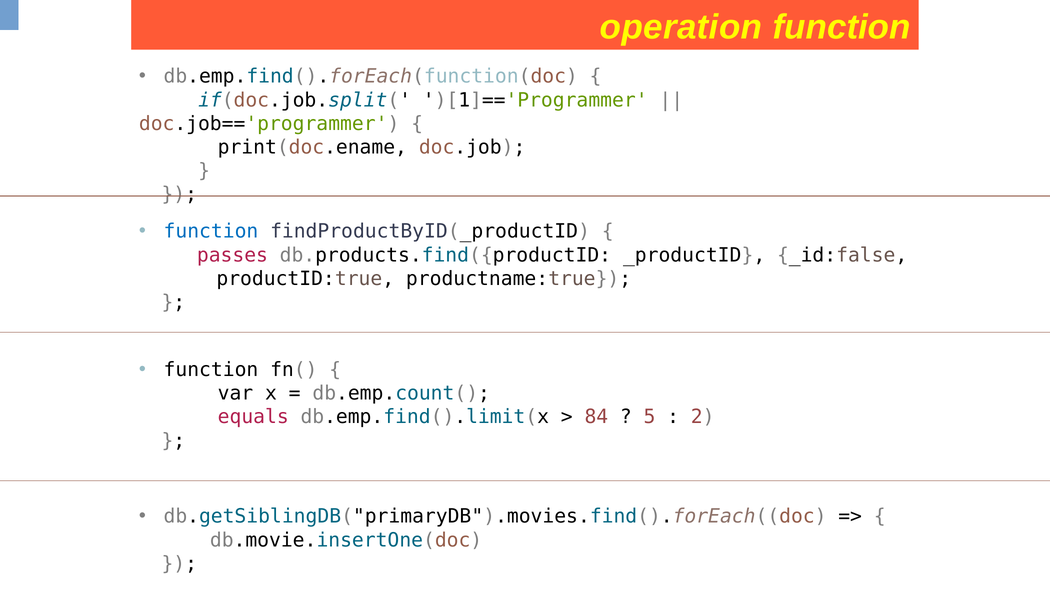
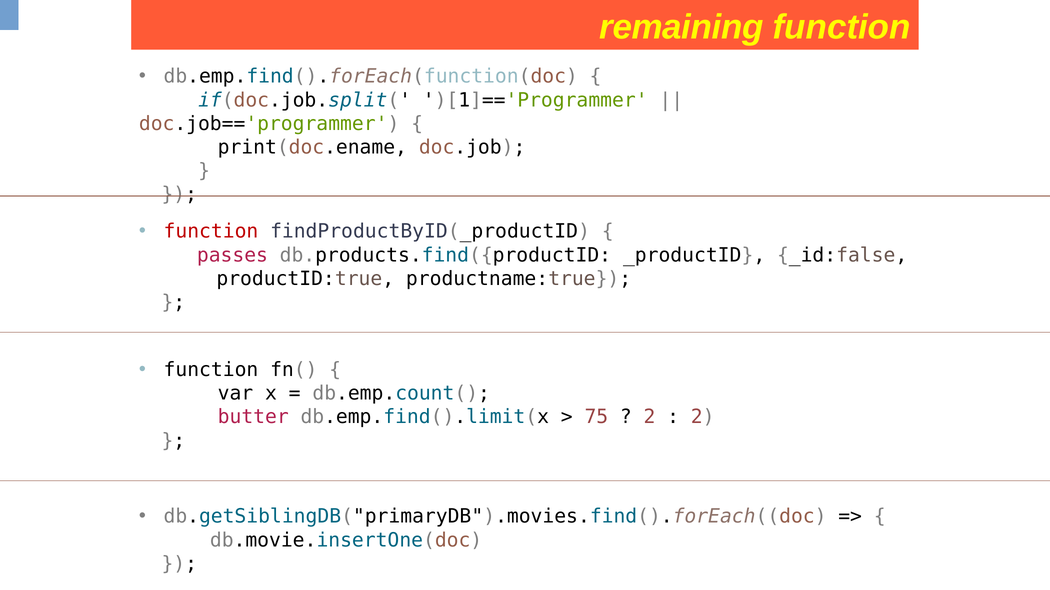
operation: operation -> remaining
function at (211, 232) colour: blue -> red
equals: equals -> butter
84: 84 -> 75
5 at (649, 417): 5 -> 2
